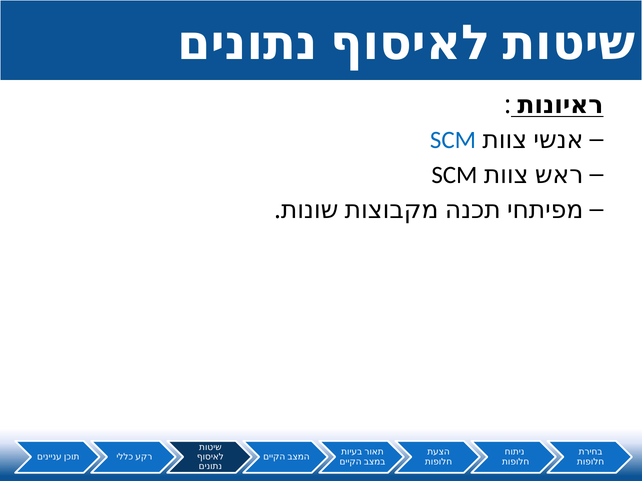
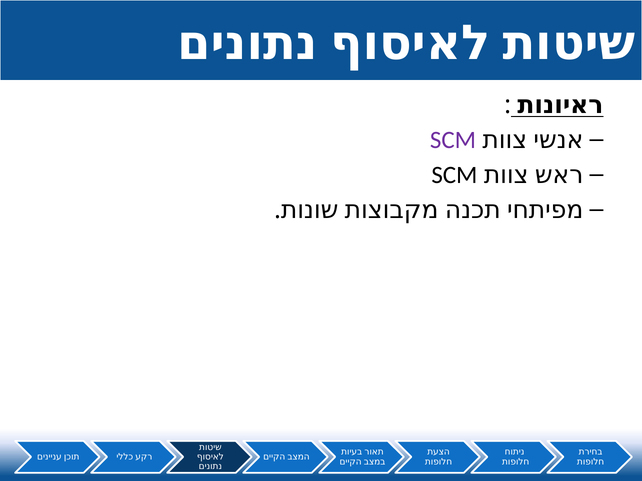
SCM at (453, 140) colour: blue -> purple
